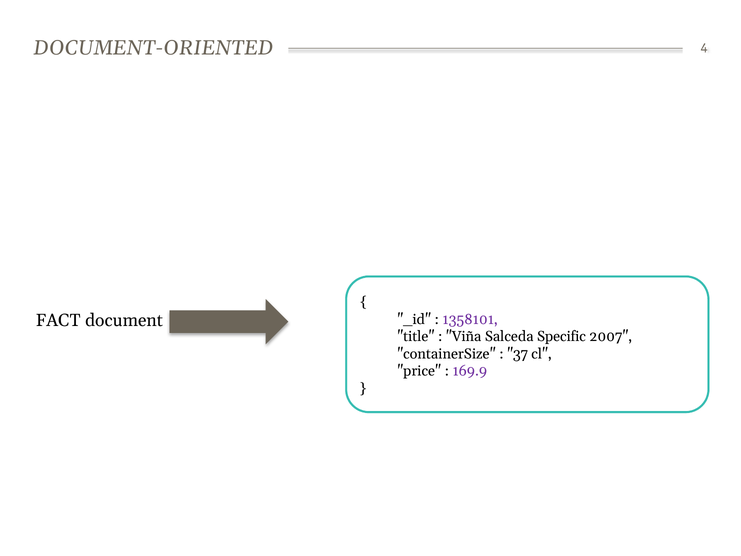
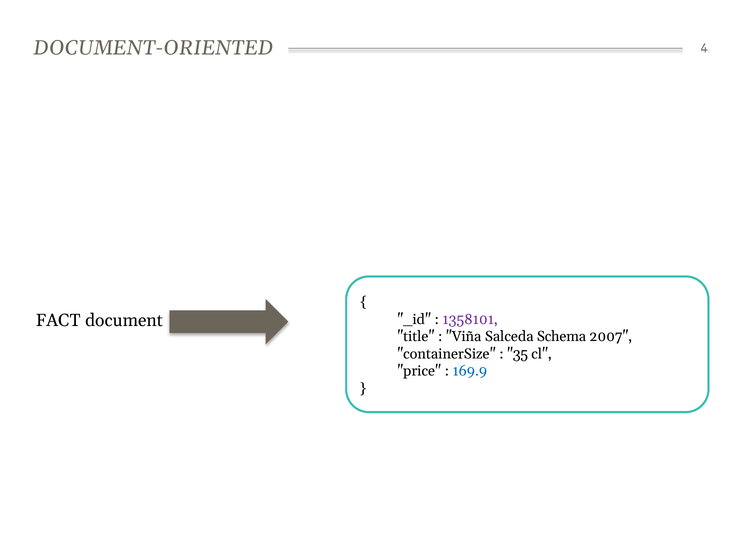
Specific: Specific -> Schema
37: 37 -> 35
169.9 colour: purple -> blue
